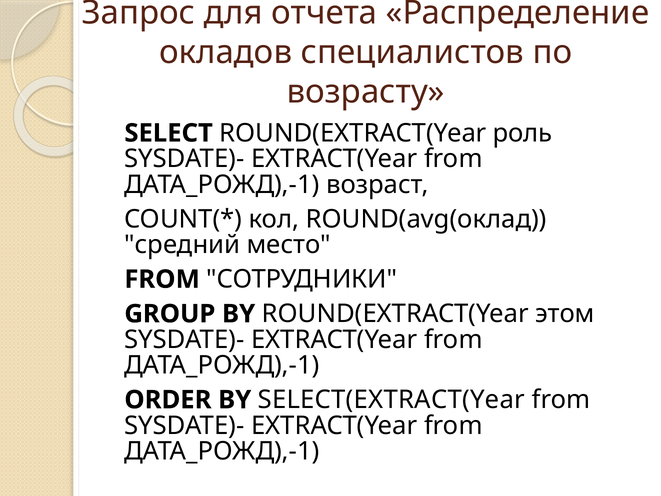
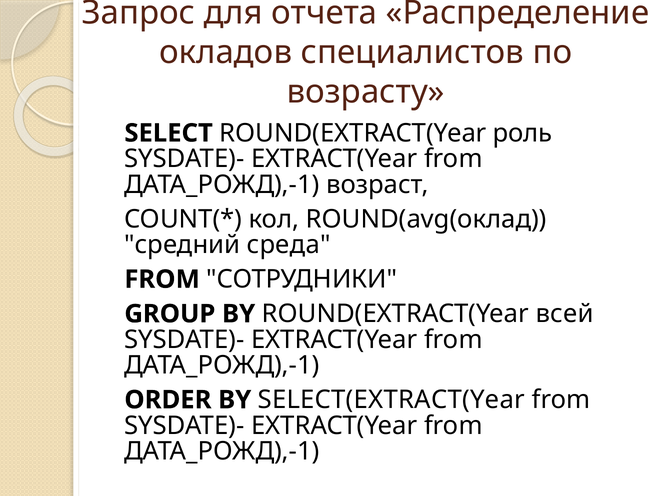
место: место -> среда
этом: этом -> всей
